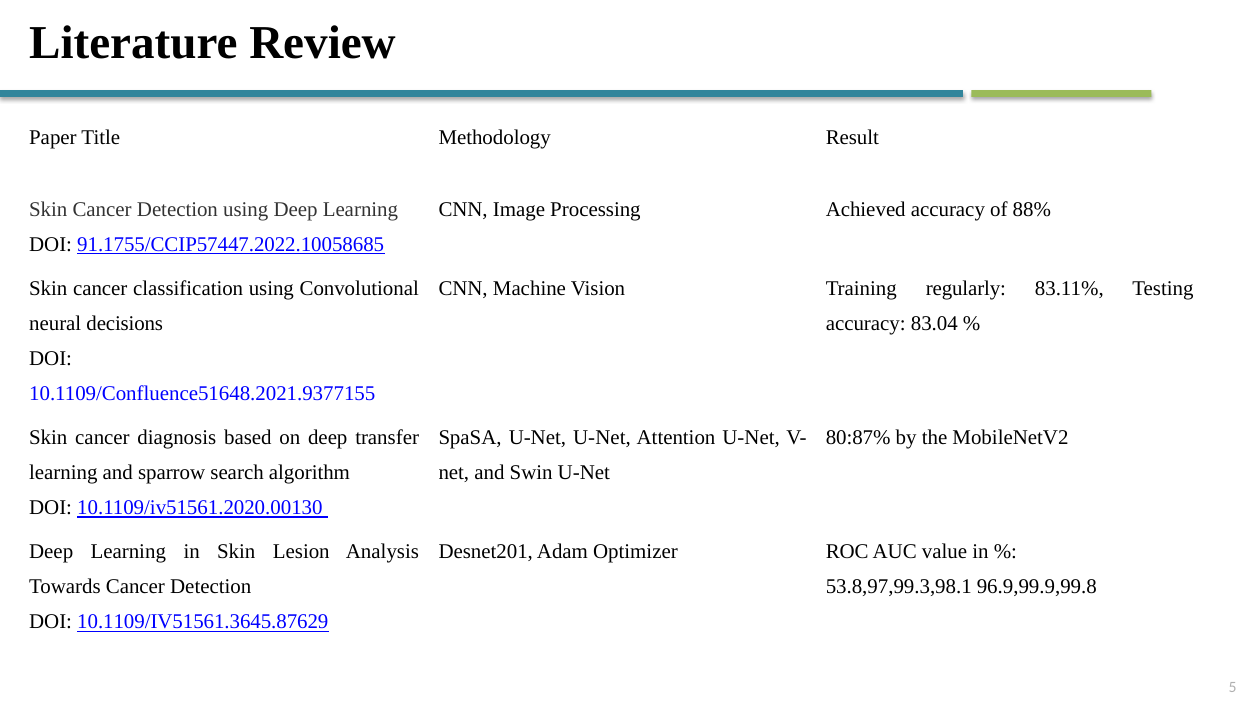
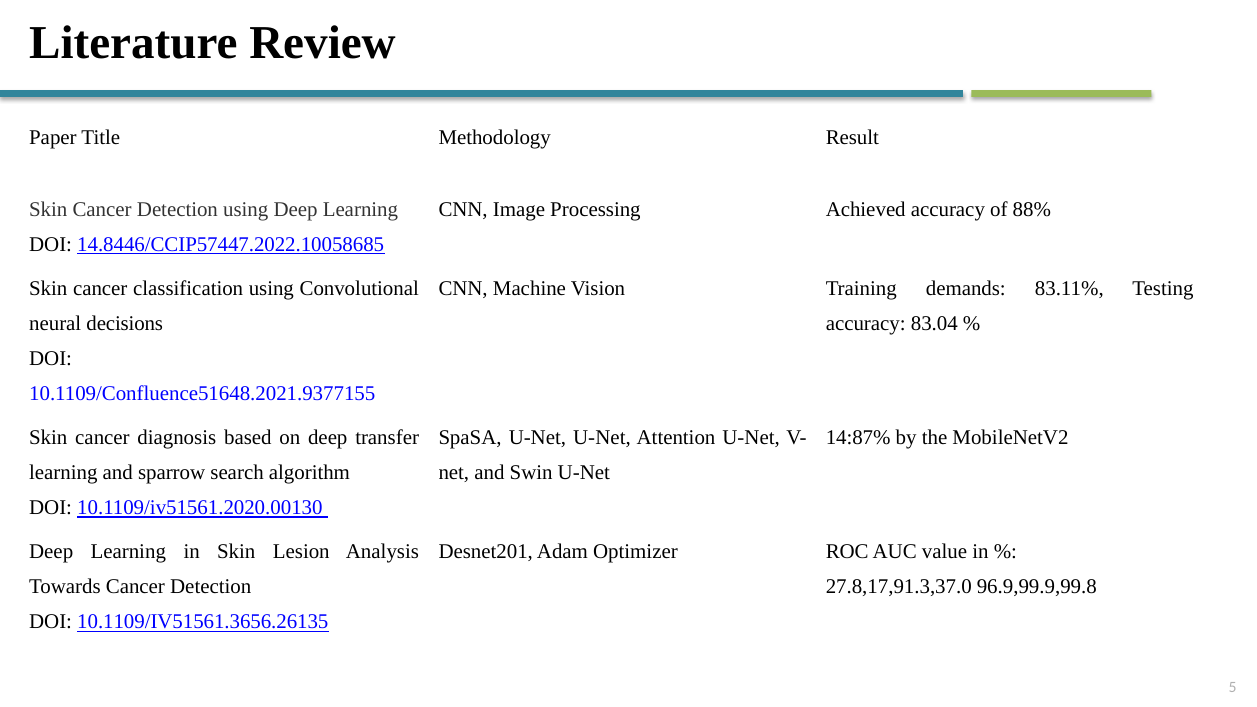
91.1755/CCIP57447.2022.10058685: 91.1755/CCIP57447.2022.10058685 -> 14.8446/CCIP57447.2022.10058685
regularly: regularly -> demands
80:87%: 80:87% -> 14:87%
53.8,97,99.3,98.1: 53.8,97,99.3,98.1 -> 27.8,17,91.3,37.0
10.1109/IV51561.3645.87629: 10.1109/IV51561.3645.87629 -> 10.1109/IV51561.3656.26135
